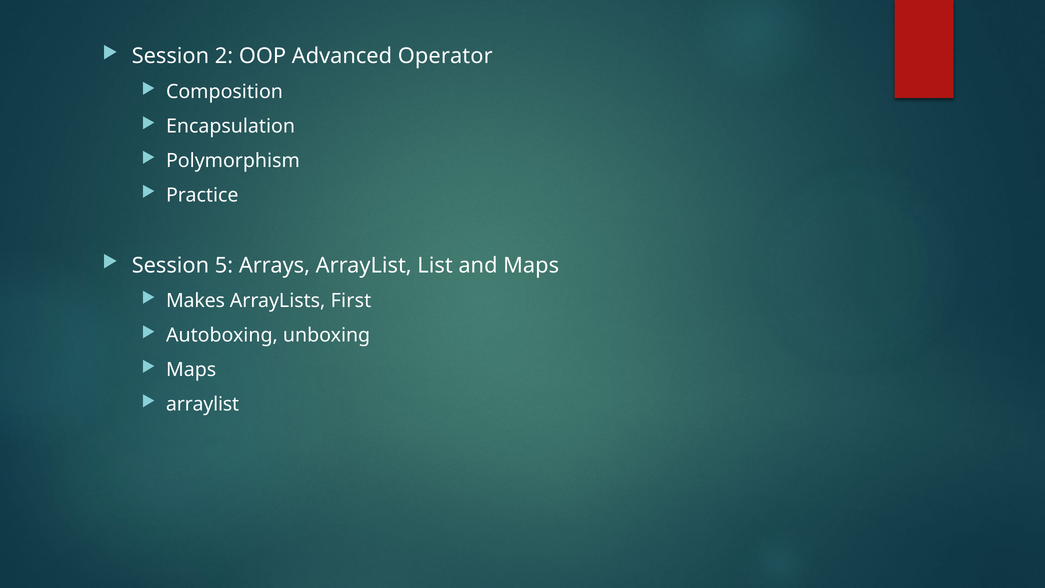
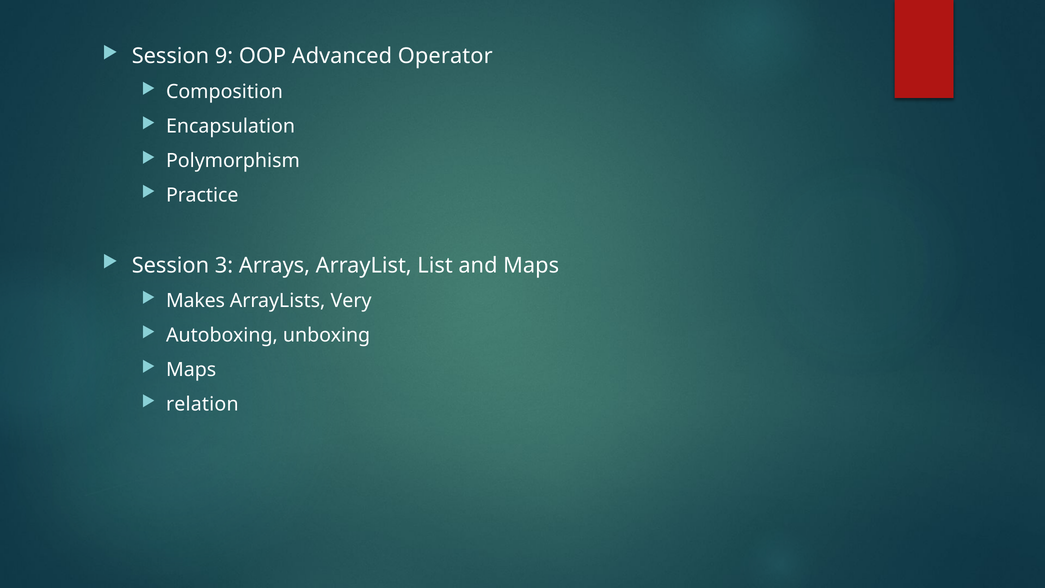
2: 2 -> 9
5: 5 -> 3
First: First -> Very
arraylist at (203, 404): arraylist -> relation
